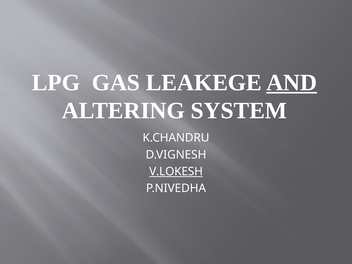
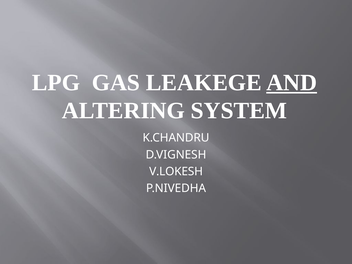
V.LOKESH underline: present -> none
